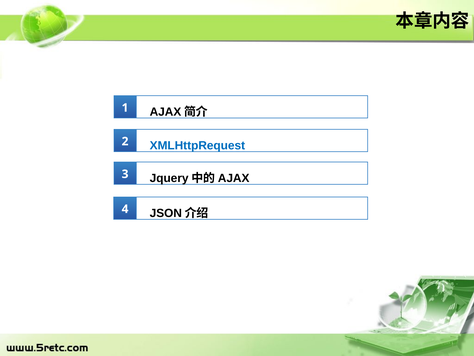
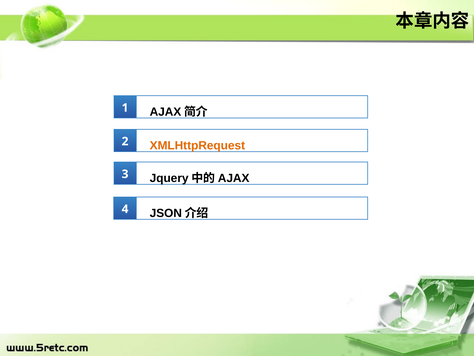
XMLHttpRequest colour: blue -> orange
